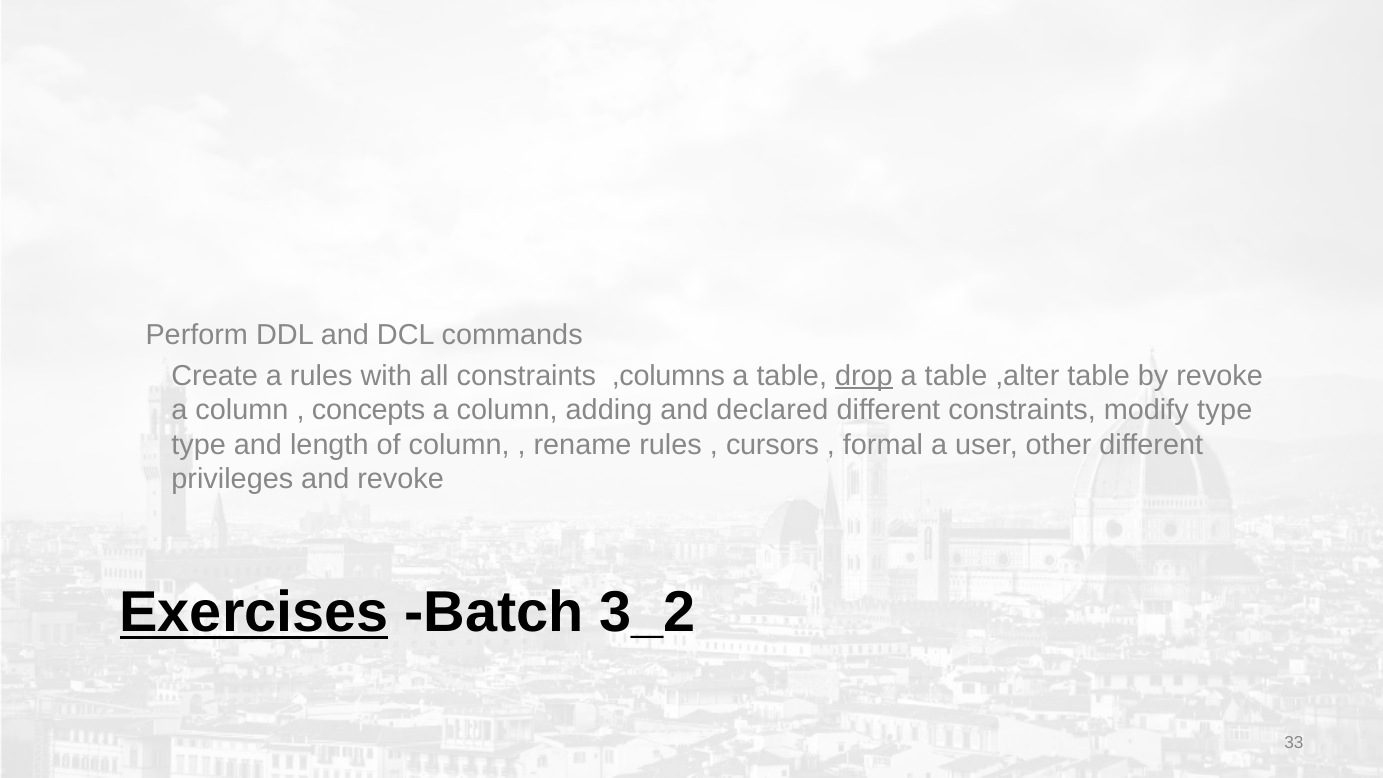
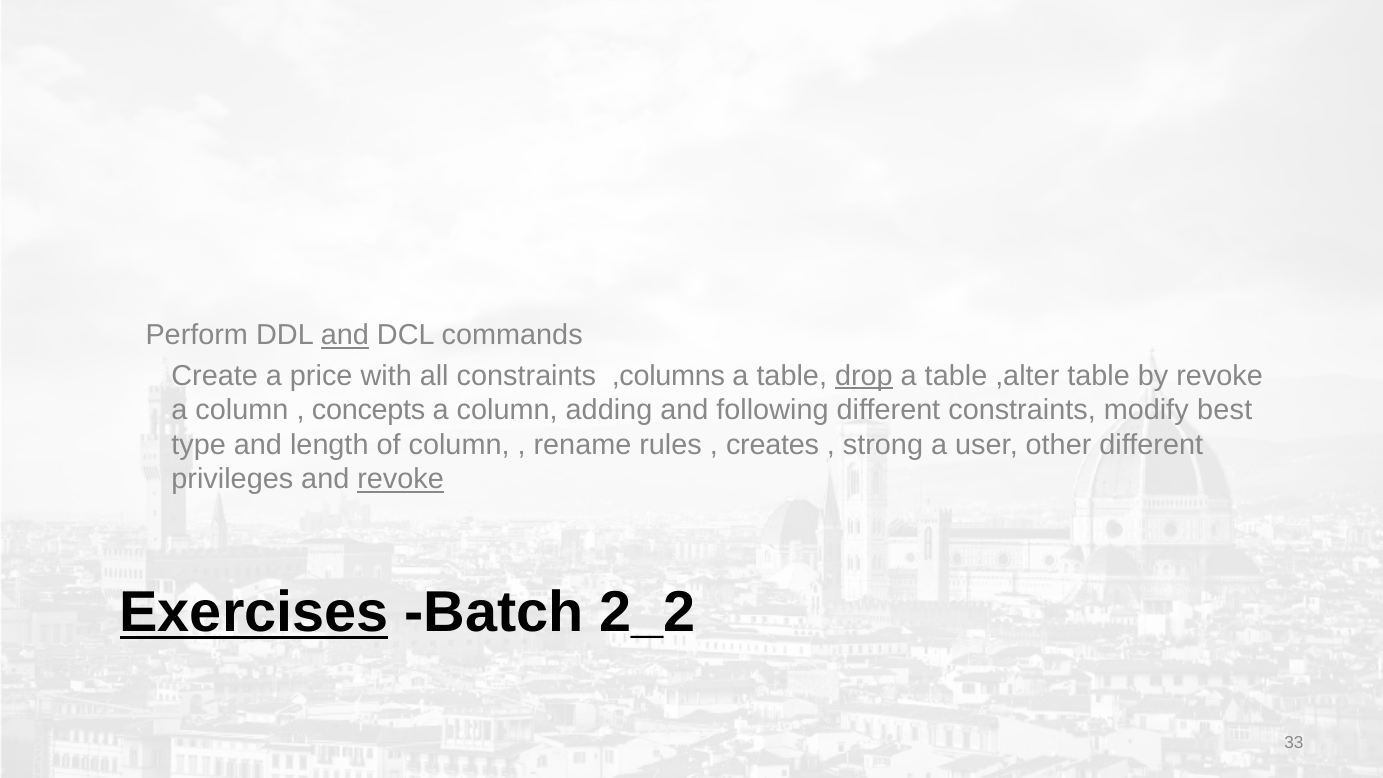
and at (345, 335) underline: none -> present
a rules: rules -> price
declared: declared -> following
modify type: type -> best
cursors: cursors -> creates
formal: formal -> strong
revoke at (401, 479) underline: none -> present
3_2: 3_2 -> 2_2
